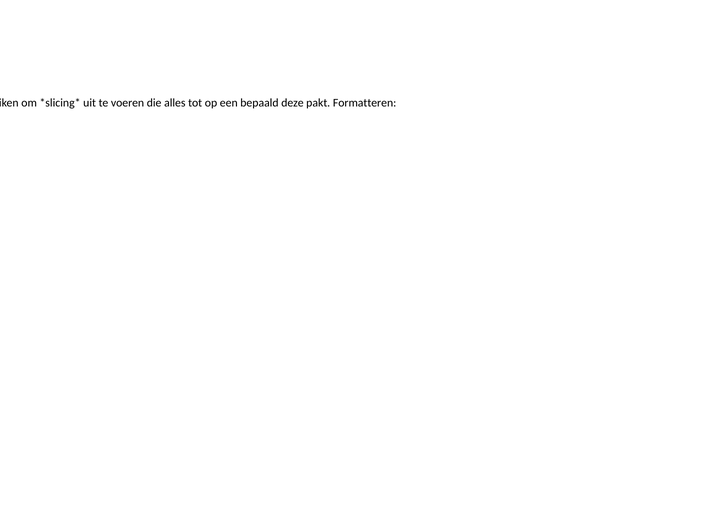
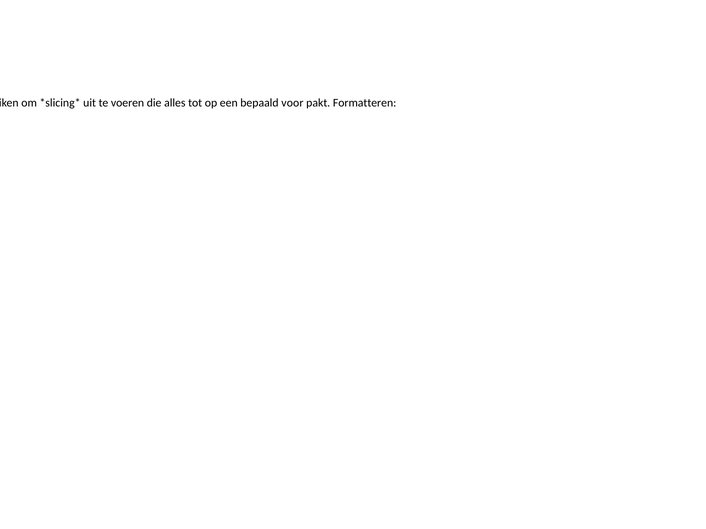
deze: deze -> voor
